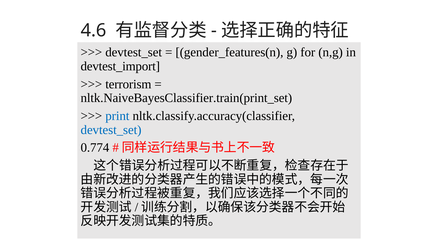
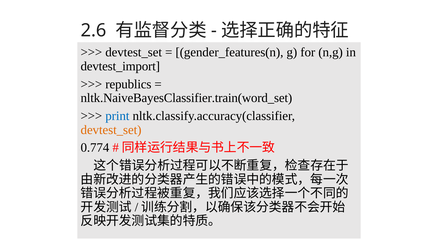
4.6: 4.6 -> 2.6
terrorism: terrorism -> republics
nltk.NaiveBayesClassifier.train(print_set: nltk.NaiveBayesClassifier.train(print_set -> nltk.NaiveBayesClassifier.train(word_set
devtest_set at (111, 129) colour: blue -> orange
